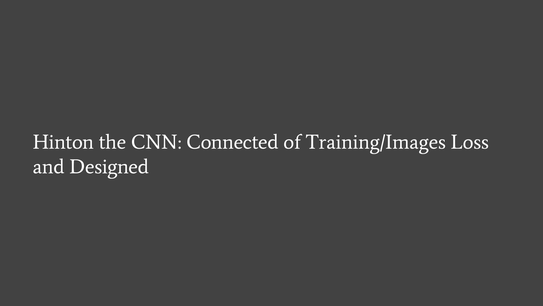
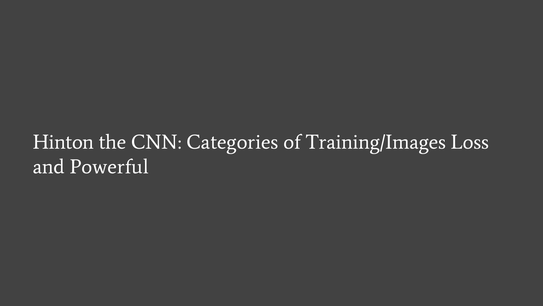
Connected: Connected -> Categories
Designed: Designed -> Powerful
